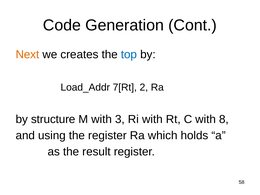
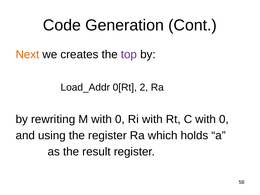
top colour: blue -> purple
7[Rt: 7[Rt -> 0[Rt
structure: structure -> rewriting
M with 3: 3 -> 0
C with 8: 8 -> 0
